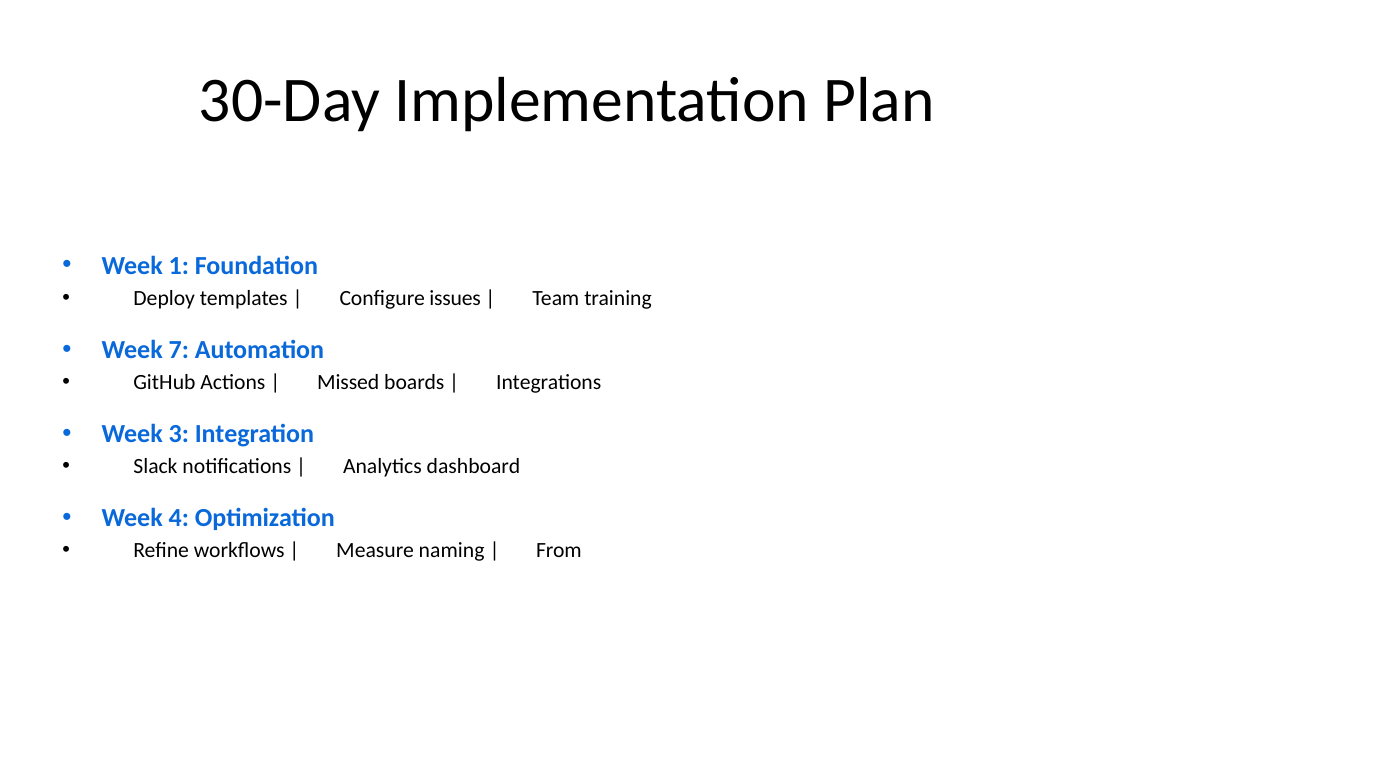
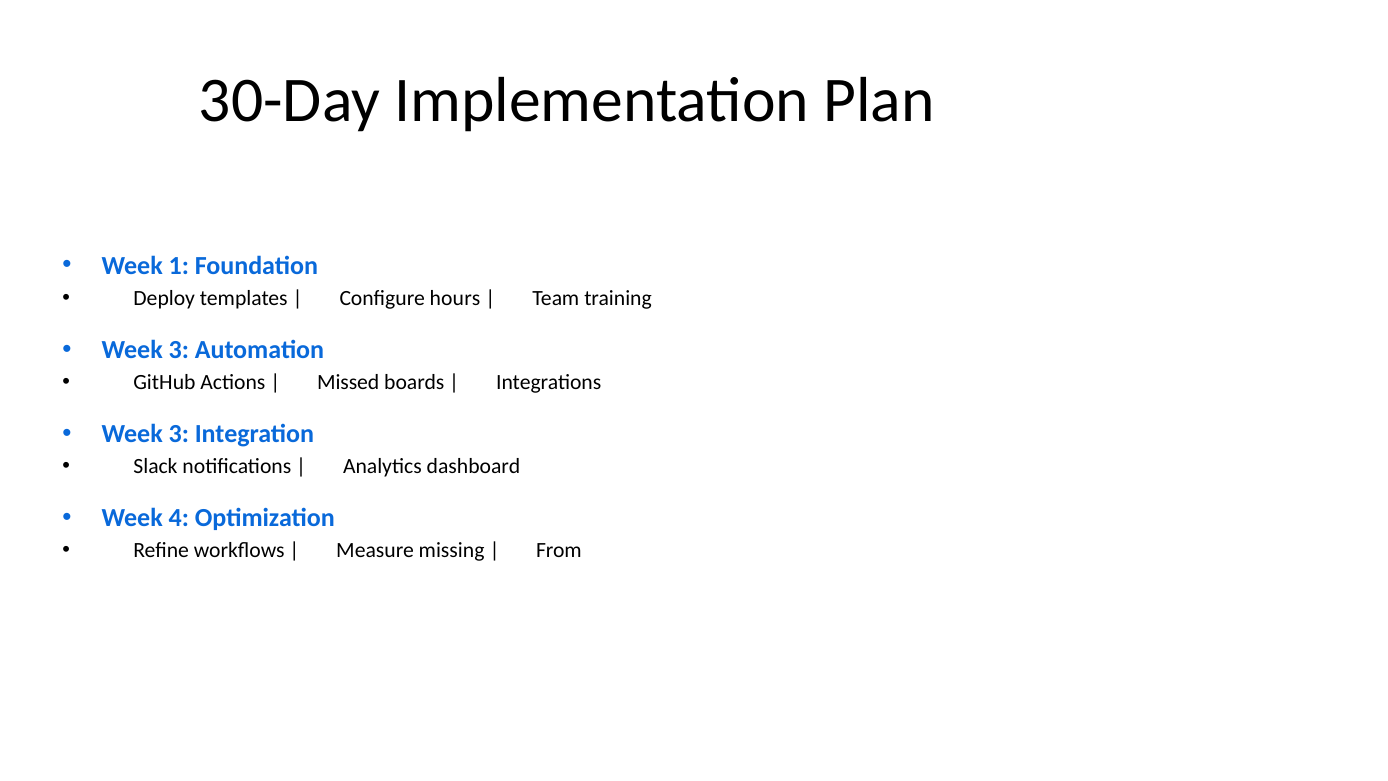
issues: issues -> hours
7 at (179, 350): 7 -> 3
naming: naming -> missing
